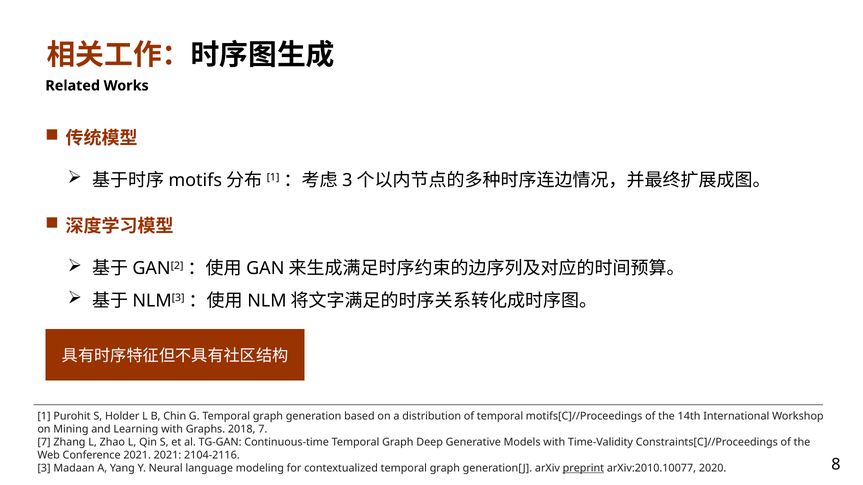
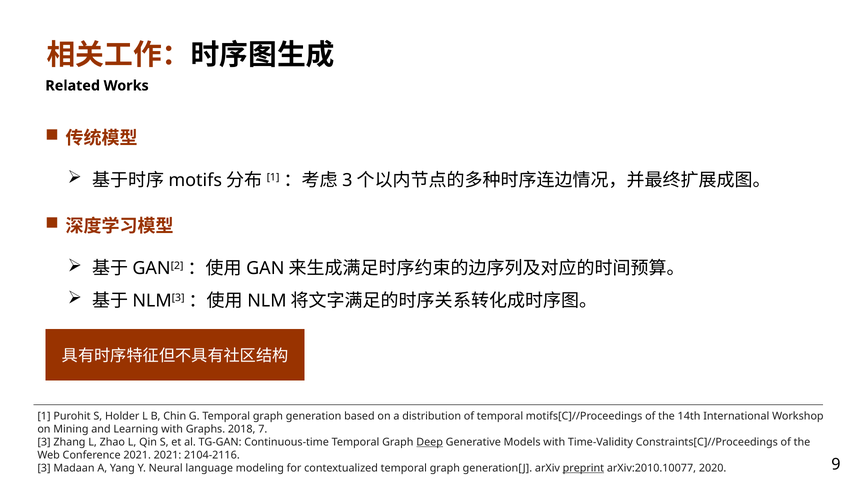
7 at (44, 443): 7 -> 3
Deep underline: none -> present
8: 8 -> 9
